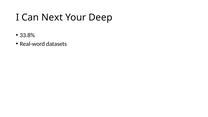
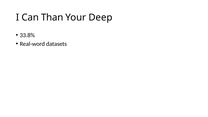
Next: Next -> Than
